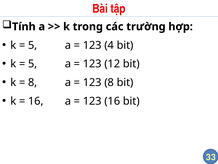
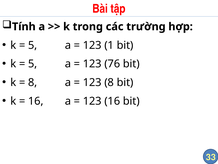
4: 4 -> 1
12: 12 -> 76
